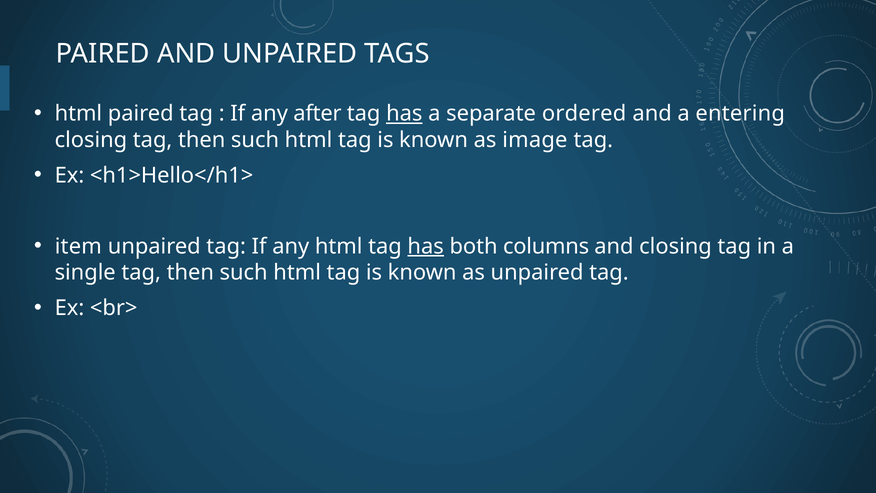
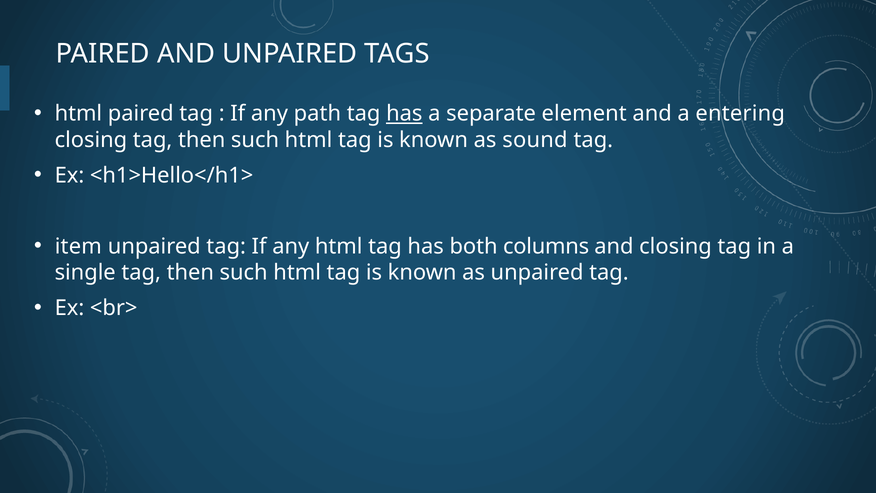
after: after -> path
ordered: ordered -> element
image: image -> sound
has at (426, 246) underline: present -> none
